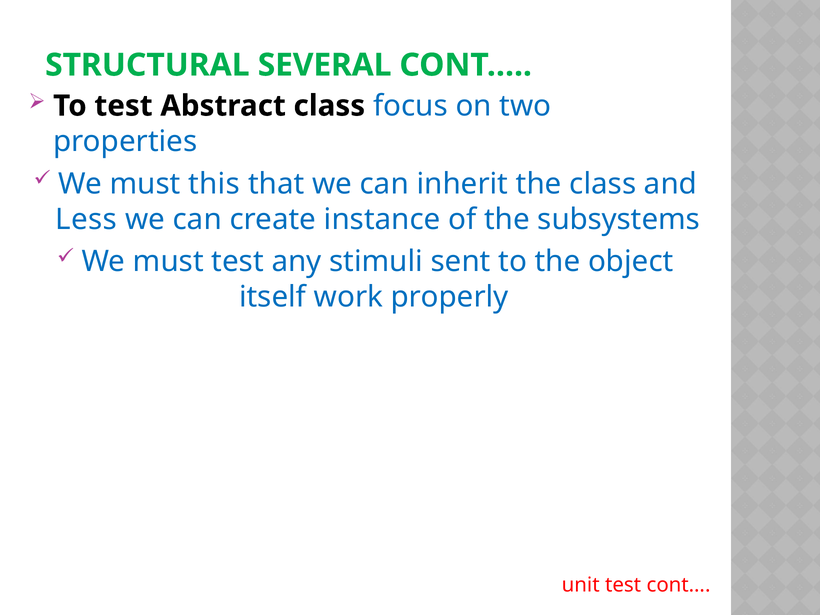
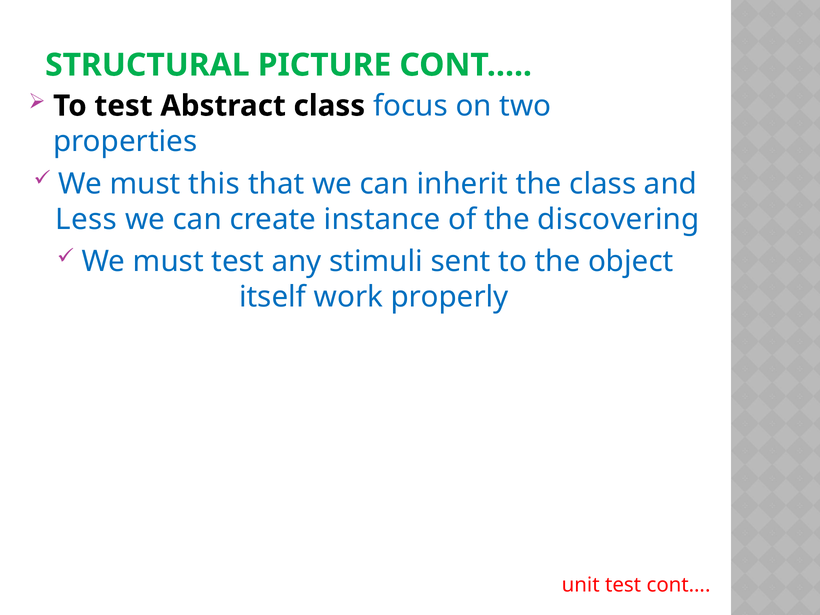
SEVERAL: SEVERAL -> PICTURE
subsystems: subsystems -> discovering
